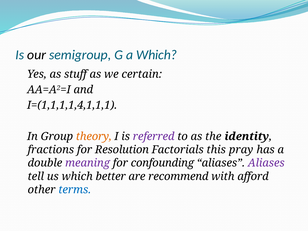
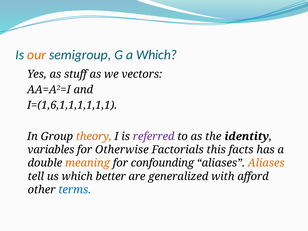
our colour: black -> orange
certain: certain -> vectors
I=(1,1,1,1,4,1,1,1: I=(1,1,1,1,4,1,1,1 -> I=(1,6,1,1,1,1,1,1
fractions: fractions -> variables
Resolution: Resolution -> Otherwise
pray: pray -> facts
meaning colour: purple -> orange
Aliases at (266, 163) colour: purple -> orange
recommend: recommend -> generalized
